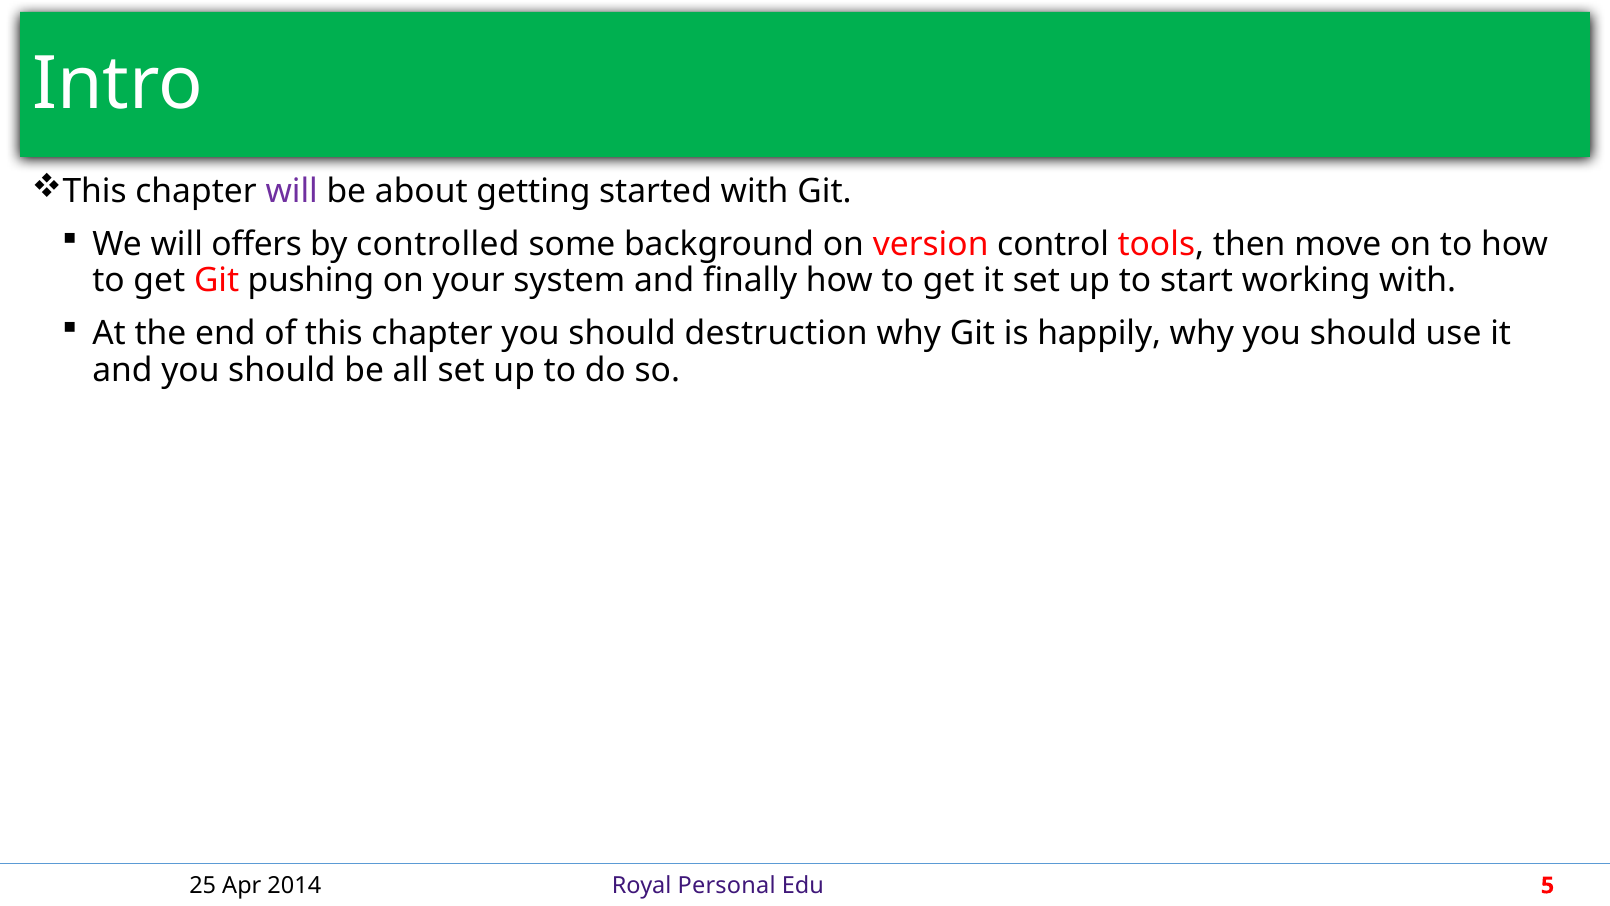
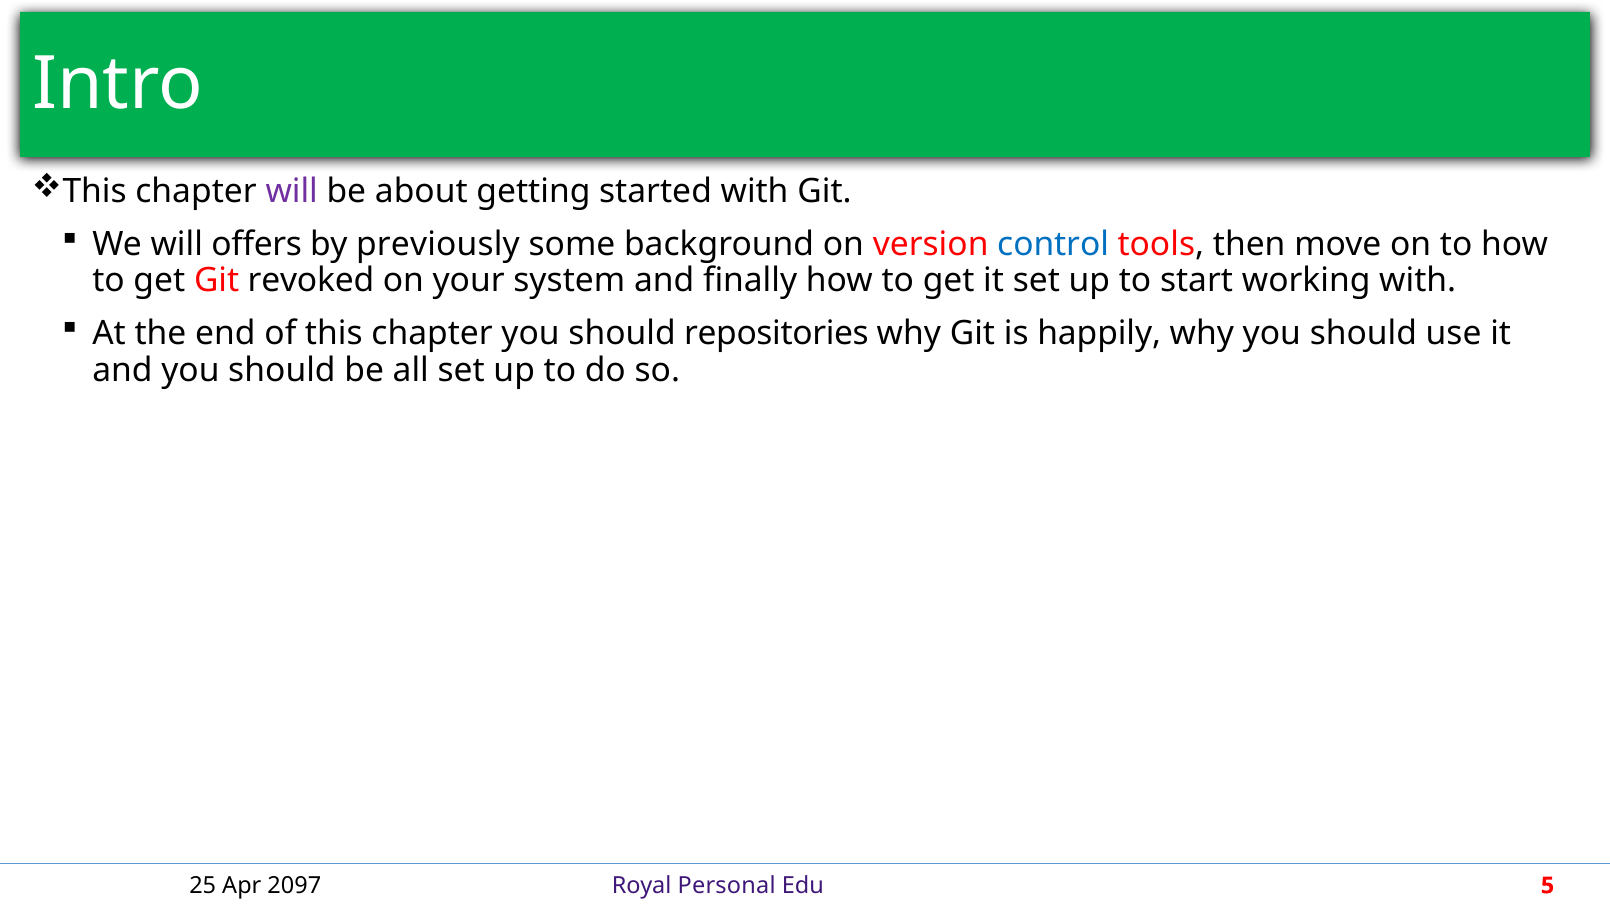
controlled: controlled -> previously
control colour: black -> blue
pushing: pushing -> revoked
destruction: destruction -> repositories
2014: 2014 -> 2097
